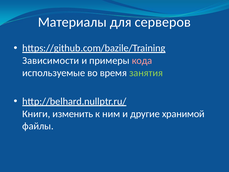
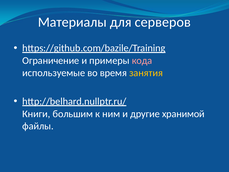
Зависимости: Зависимости -> Ограничение
занятия colour: light green -> yellow
изменить: изменить -> большим
